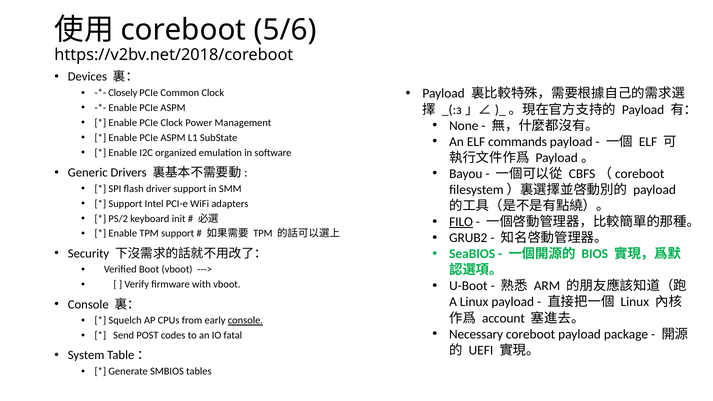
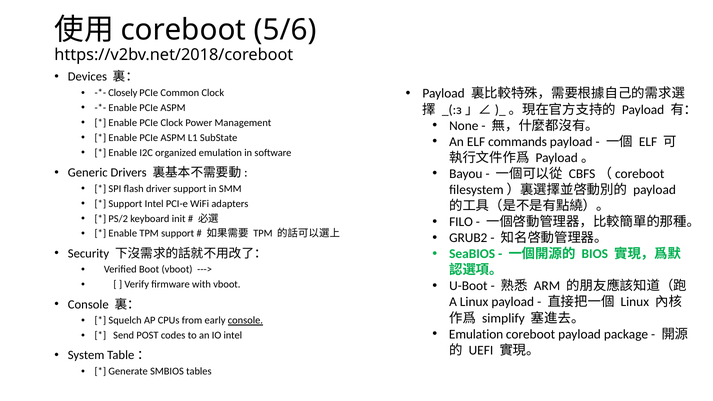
FILO underline: present -> none
account: account -> simplify
Necessary at (476, 334): Necessary -> Emulation
IO fatal: fatal -> intel
